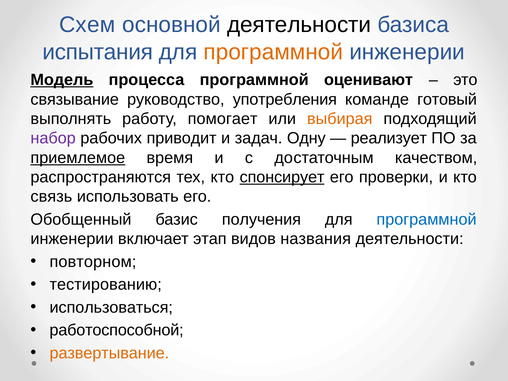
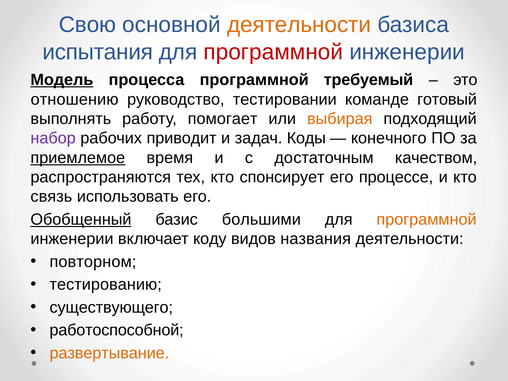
Схем: Схем -> Свою
деятельности at (299, 25) colour: black -> orange
программной at (273, 52) colour: orange -> red
оценивают: оценивают -> требуемый
связывание: связывание -> отношению
употребления: употребления -> тестировании
Одну: Одну -> Коды
реализует: реализует -> конечного
спонсирует underline: present -> none
проверки: проверки -> процессе
Обобщенный underline: none -> present
получения: получения -> большими
программной at (427, 219) colour: blue -> orange
этап: этап -> коду
использоваться: использоваться -> существующего
